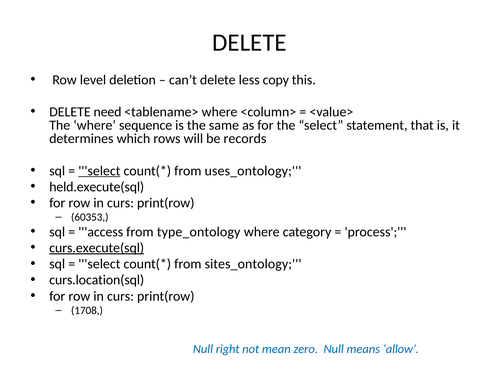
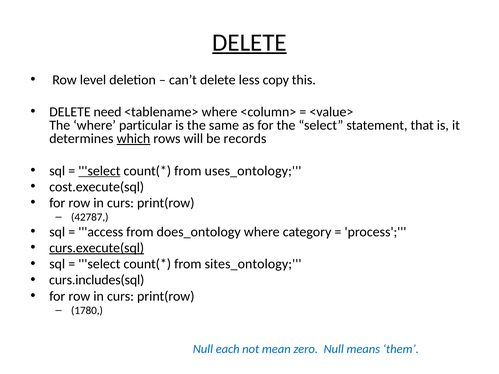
DELETE at (249, 42) underline: none -> present
sequence: sequence -> particular
which underline: none -> present
held.execute(sql: held.execute(sql -> cost.execute(sql
60353: 60353 -> 42787
type_ontology: type_ontology -> does_ontology
curs.location(sql: curs.location(sql -> curs.includes(sql
1708: 1708 -> 1780
right: right -> each
allow: allow -> them
